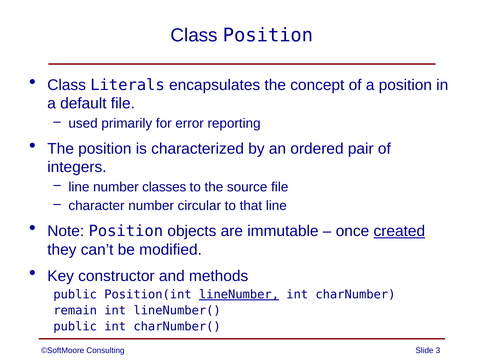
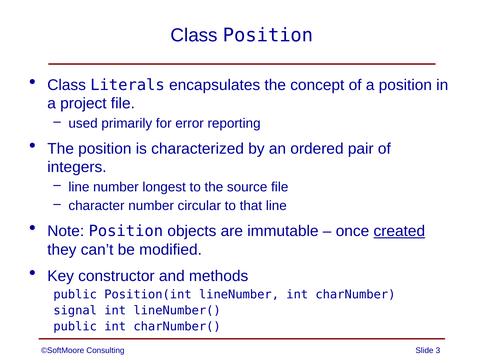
default: default -> project
classes: classes -> longest
lineNumber underline: present -> none
remain: remain -> signal
